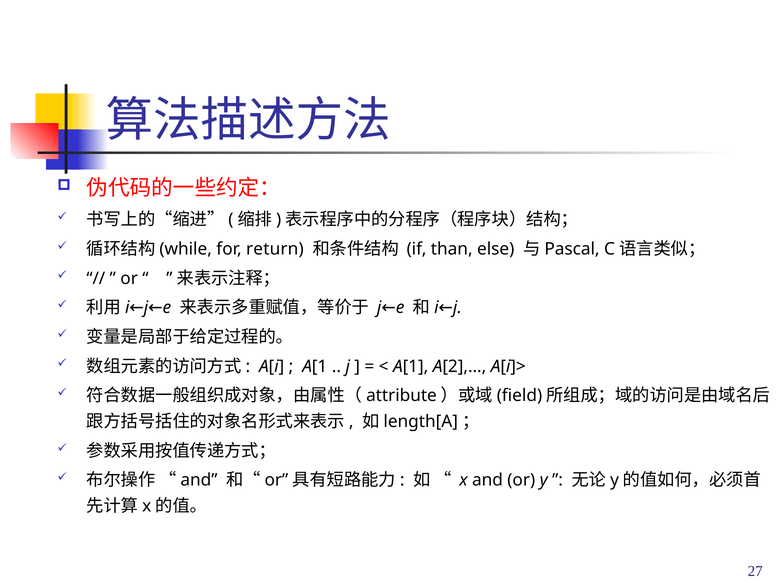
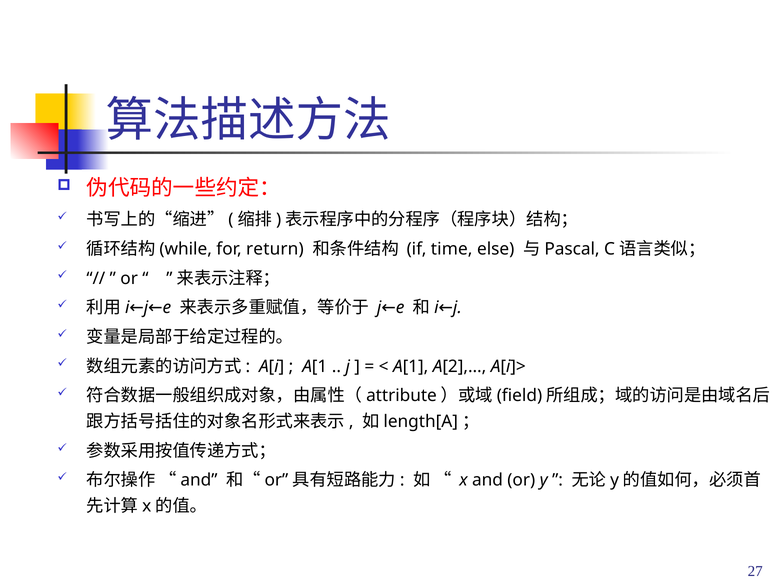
than: than -> time
